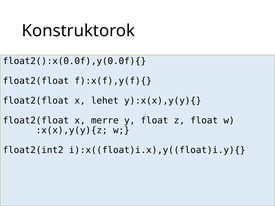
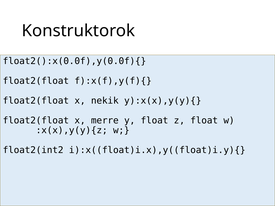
lehet: lehet -> nekik
